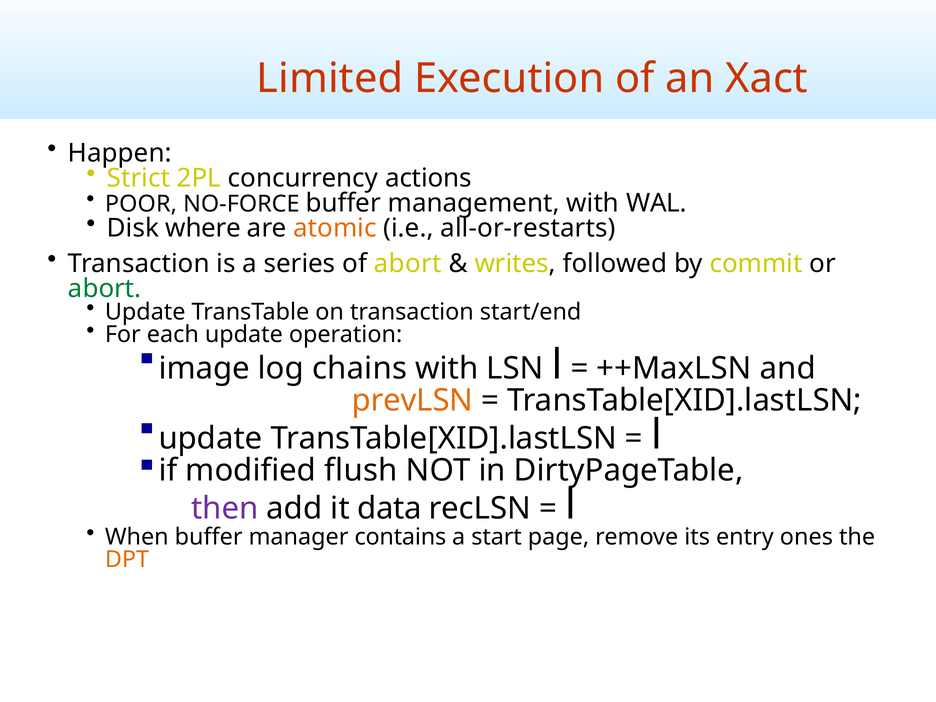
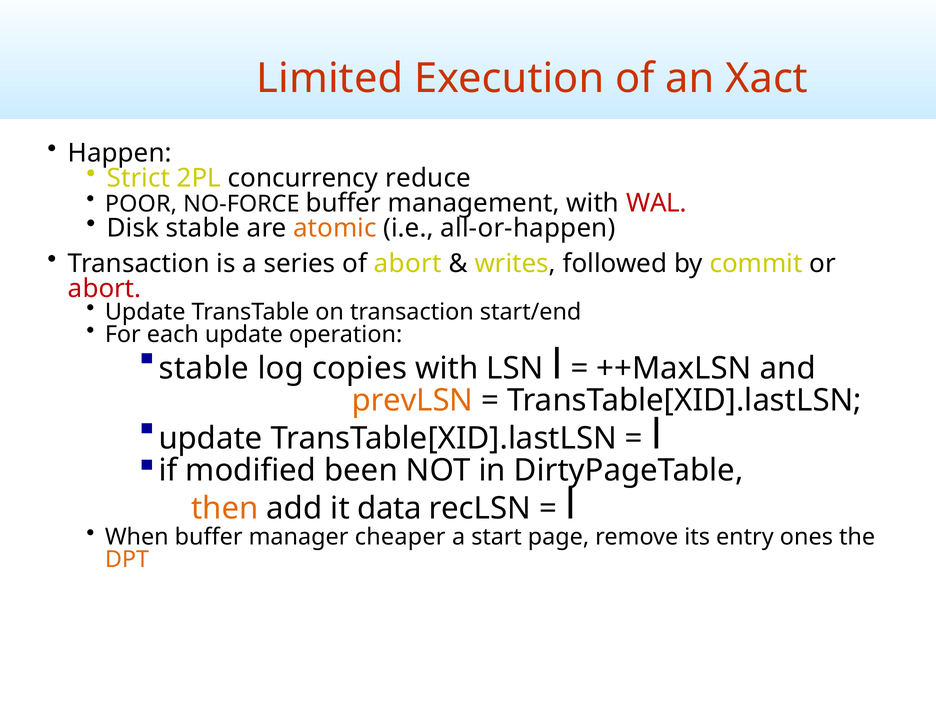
actions: actions -> reduce
WAL colour: black -> red
Disk where: where -> stable
all-or-restarts: all-or-restarts -> all-or-happen
abort at (105, 288) colour: green -> red
image at (204, 369): image -> stable
chains: chains -> copies
flush: flush -> been
then colour: purple -> orange
contains: contains -> cheaper
